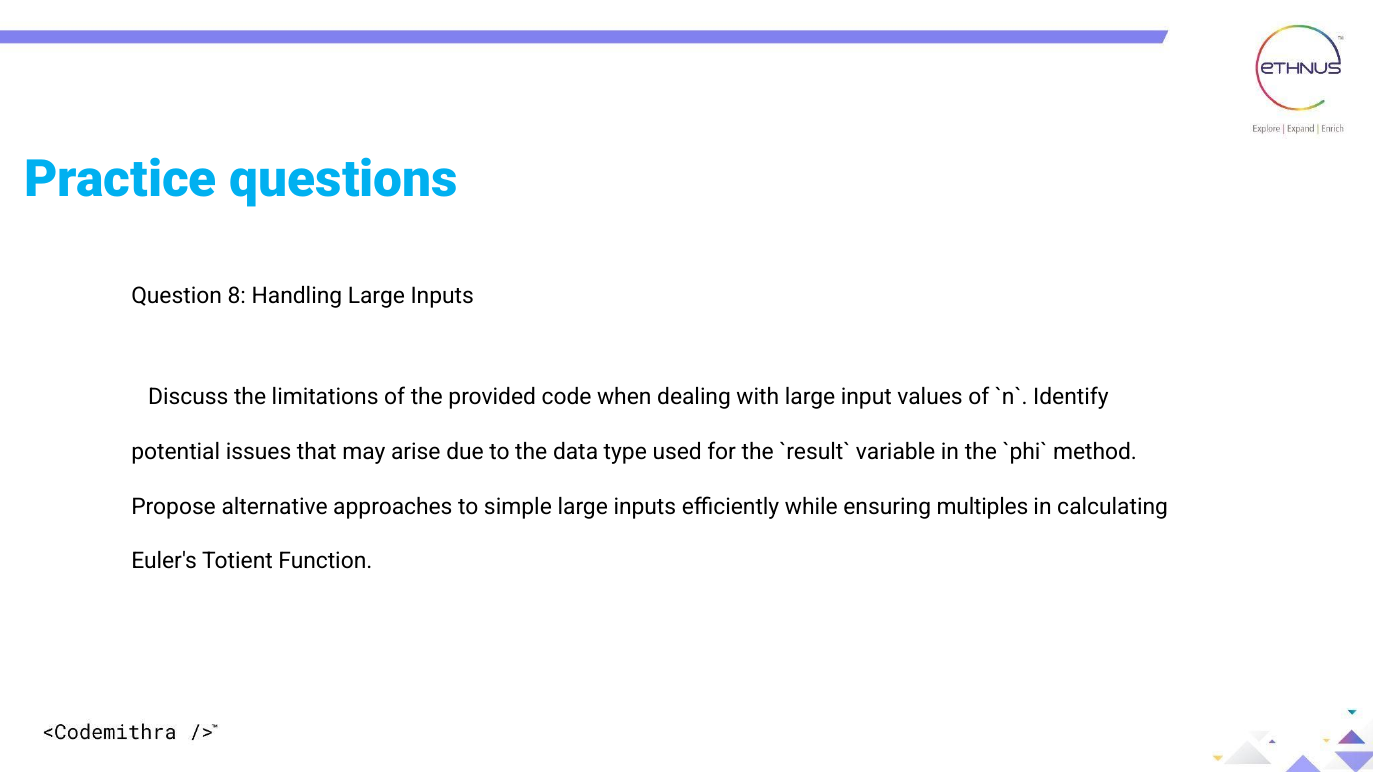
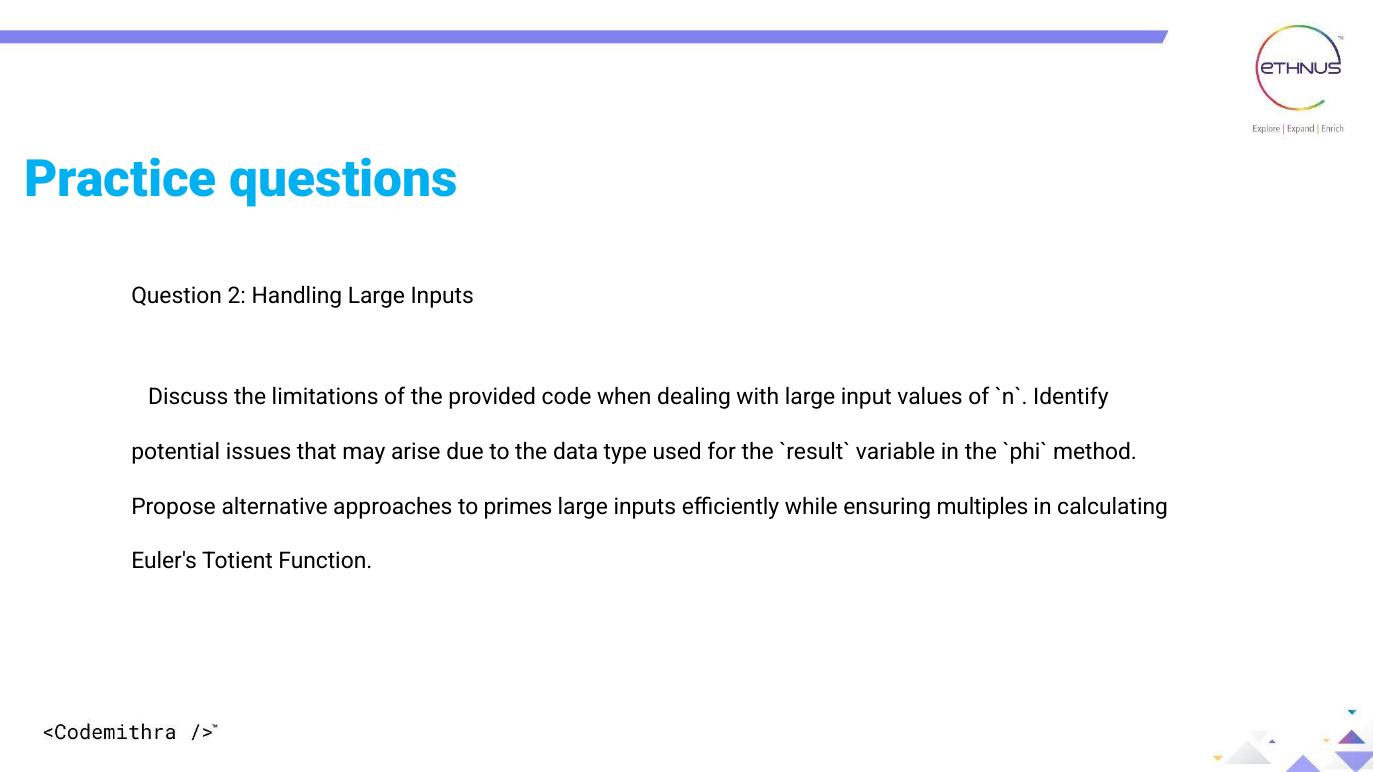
8: 8 -> 2
simple: simple -> primes
